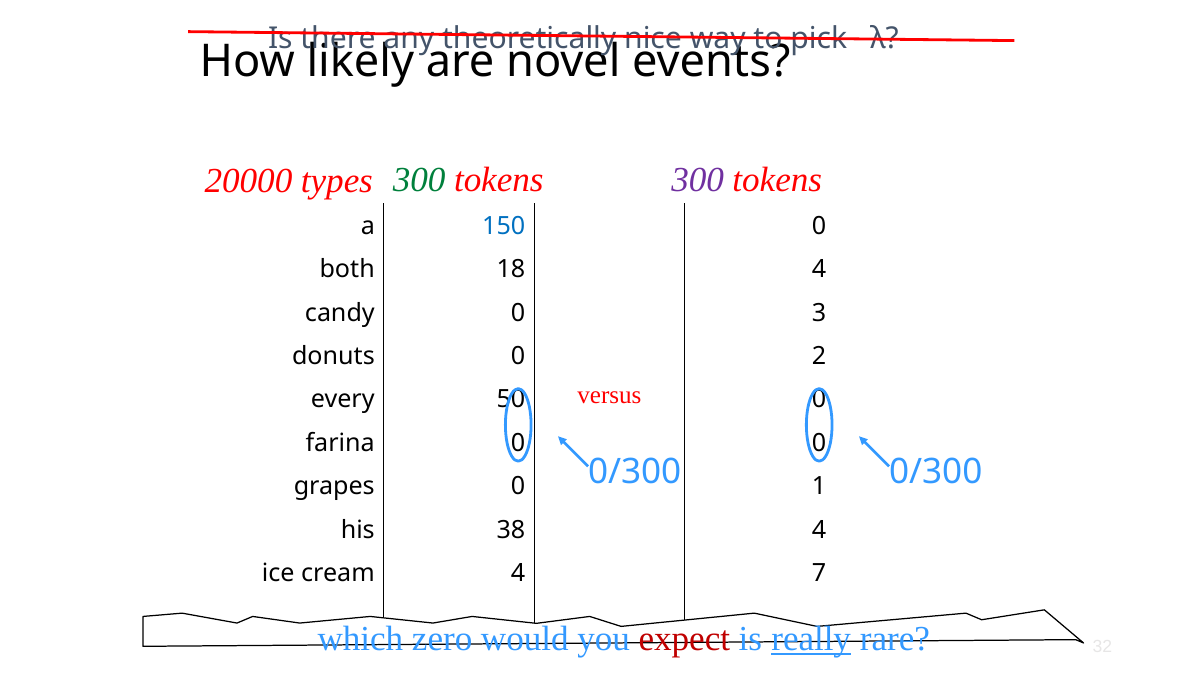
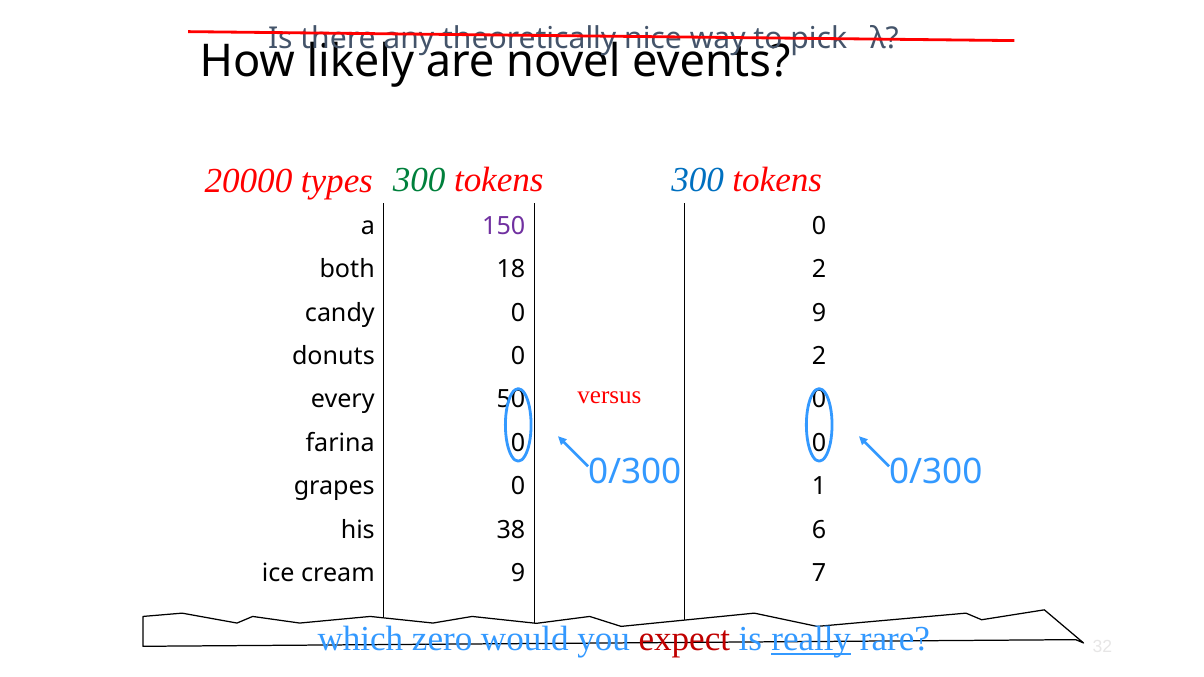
300 at (698, 180) colour: purple -> blue
150 colour: blue -> purple
18 4: 4 -> 2
0 3: 3 -> 9
38 4: 4 -> 6
cream 4: 4 -> 9
